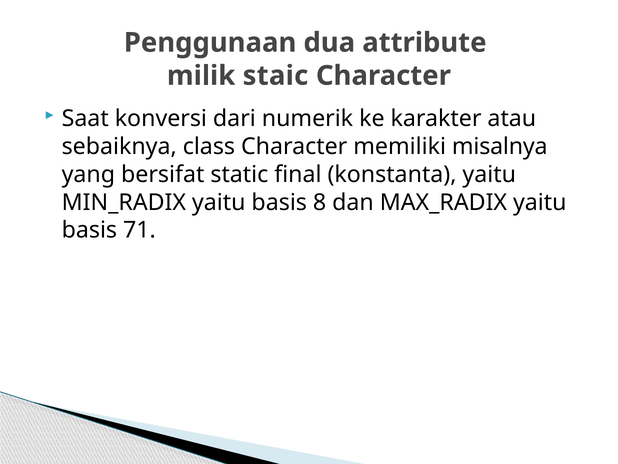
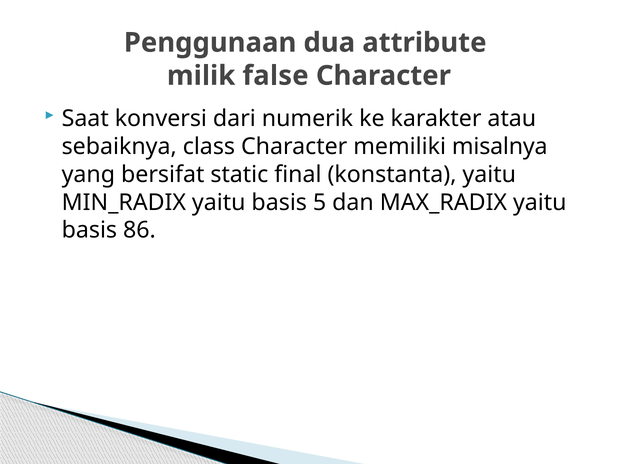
staic: staic -> false
8: 8 -> 5
71: 71 -> 86
